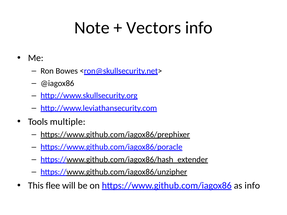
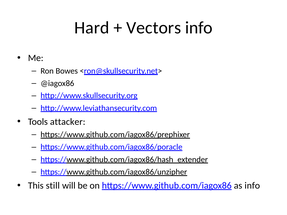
Note: Note -> Hard
multiple: multiple -> attacker
flee: flee -> still
